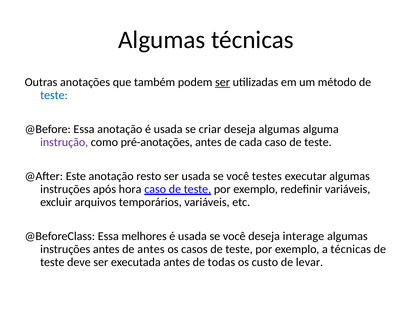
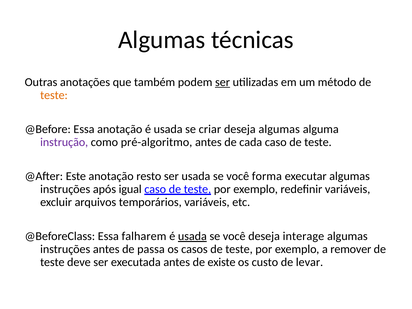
teste at (54, 95) colour: blue -> orange
pré-anotações: pré-anotações -> pré-algoritmo
testes: testes -> forma
hora: hora -> igual
melhores: melhores -> falharem
usada at (192, 236) underline: none -> present
de antes: antes -> passa
a técnicas: técnicas -> remover
todas: todas -> existe
